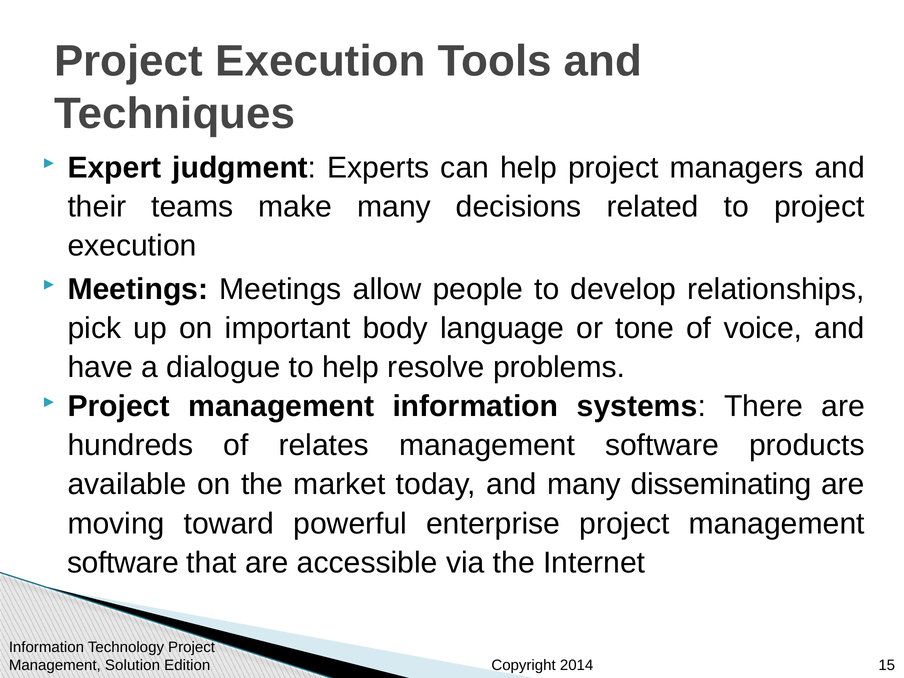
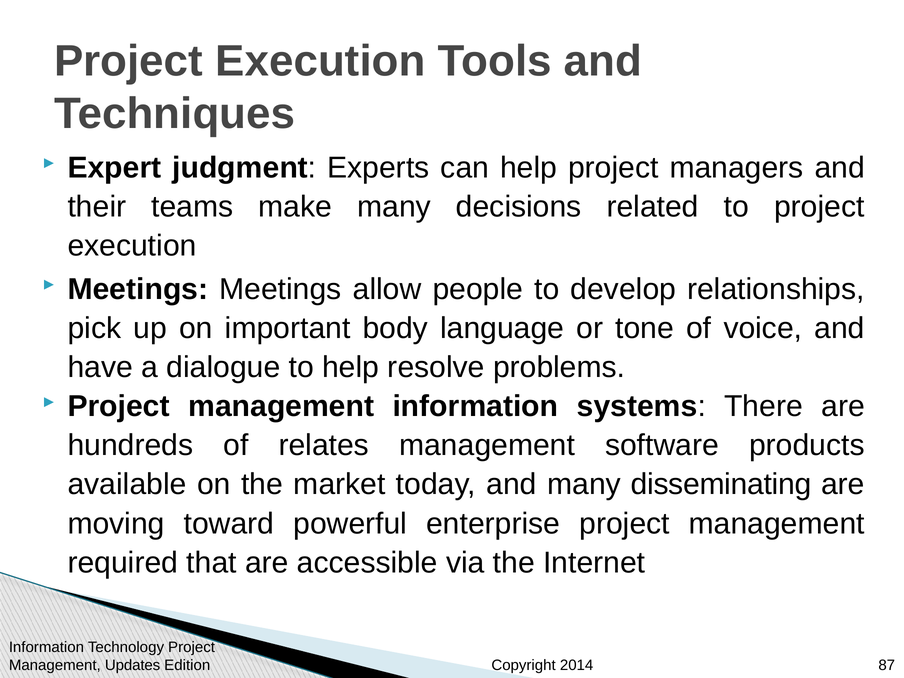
software at (123, 563): software -> required
Solution: Solution -> Updates
15: 15 -> 87
